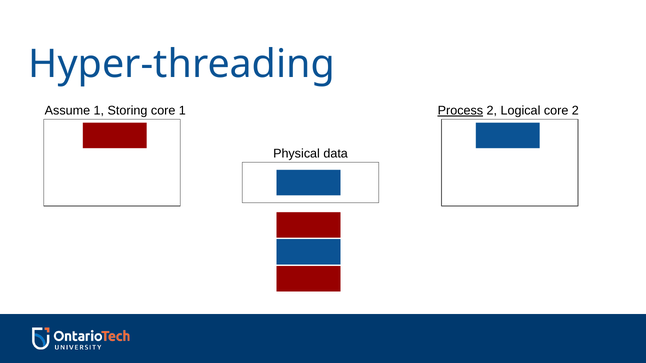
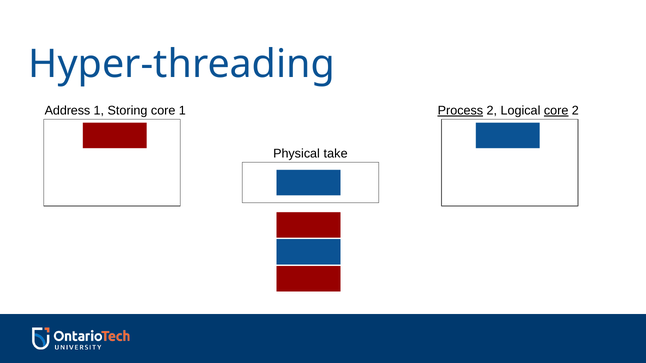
Assume: Assume -> Address
core at (556, 111) underline: none -> present
data: data -> take
